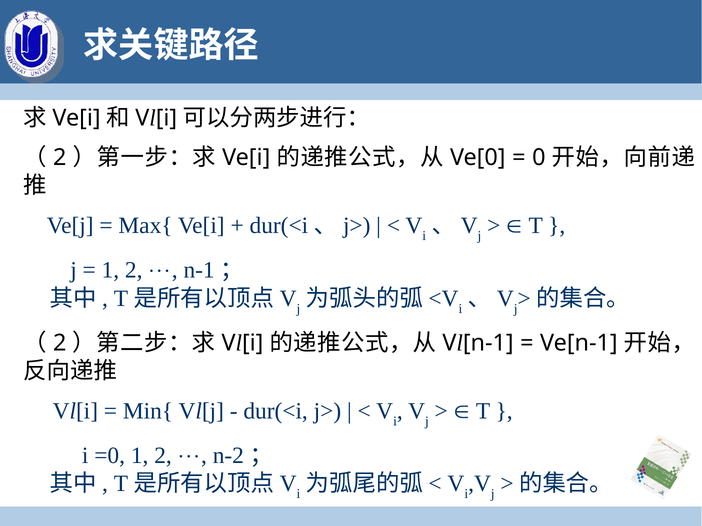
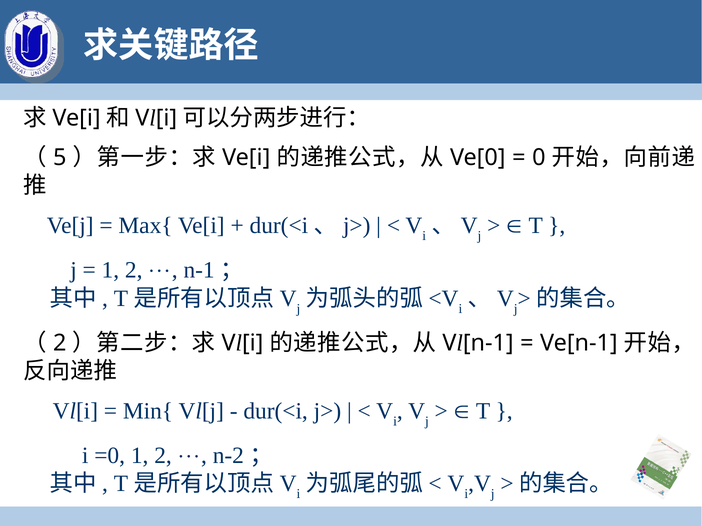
2 at (60, 158): 2 -> 5
